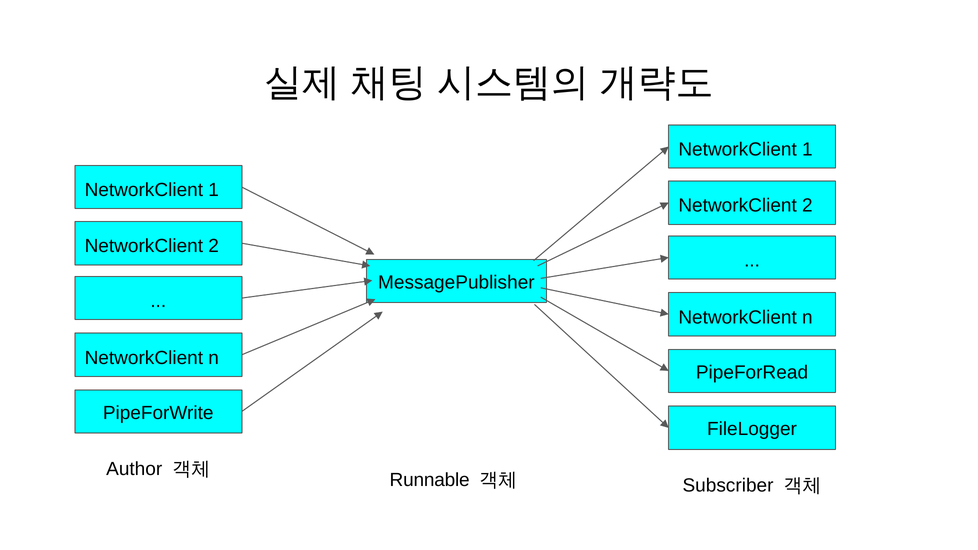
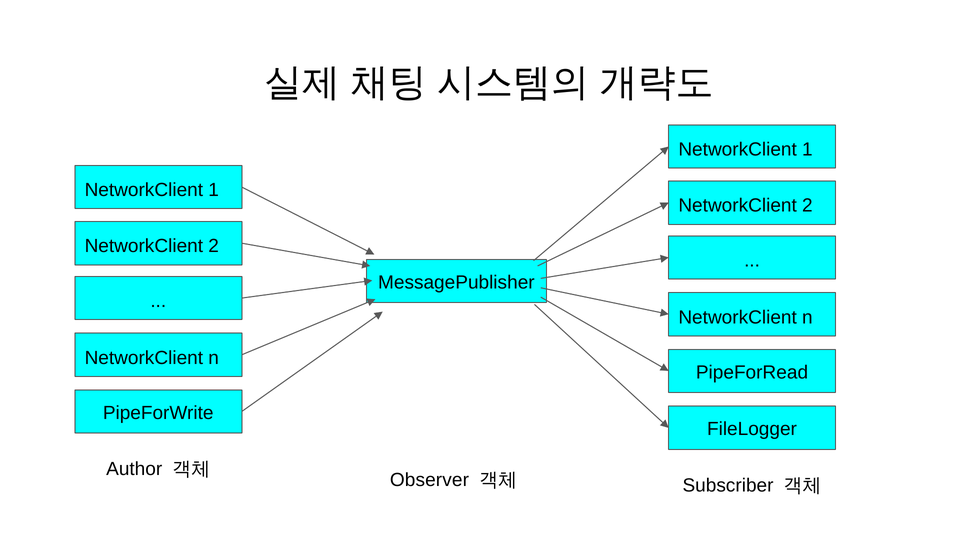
Runnable: Runnable -> Observer
